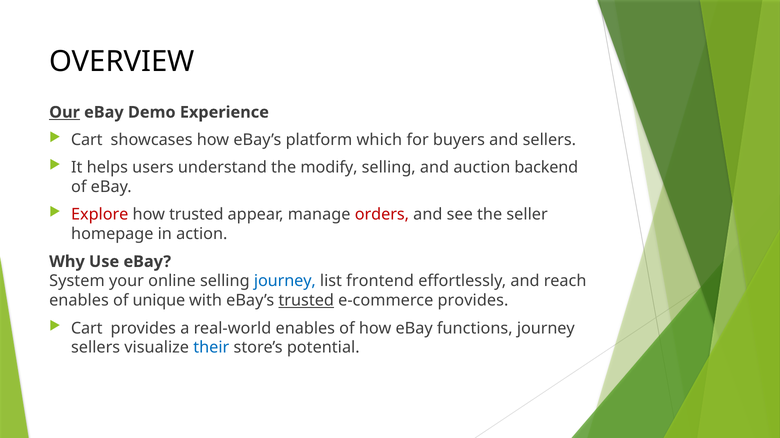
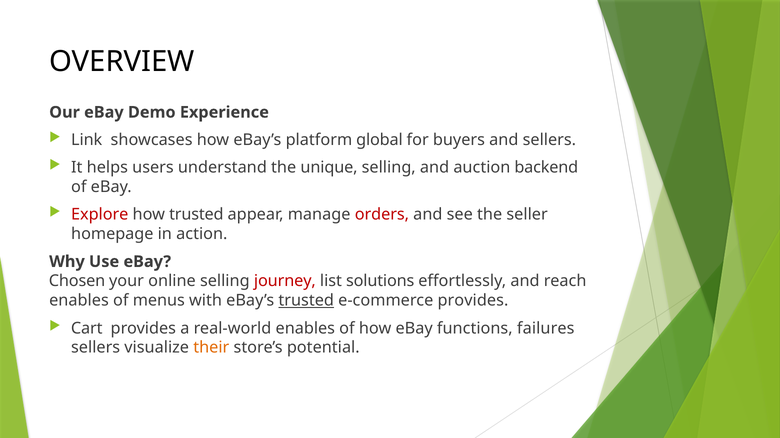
Our underline: present -> none
Cart at (87, 140): Cart -> Link
which: which -> global
modify: modify -> unique
System: System -> Chosen
journey at (285, 282) colour: blue -> red
frontend: frontend -> solutions
unique: unique -> menus
functions journey: journey -> failures
their colour: blue -> orange
